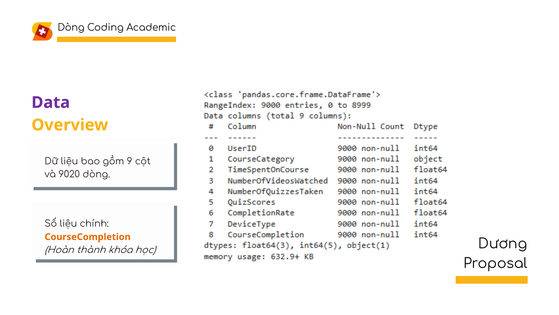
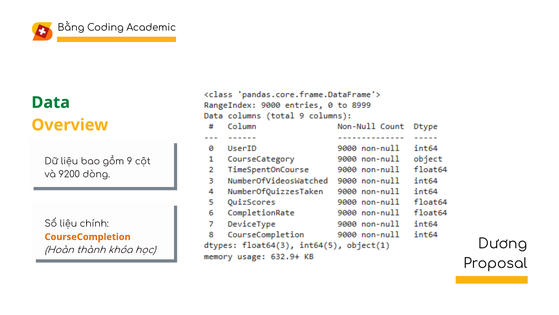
Dòng at (71, 28): Dòng -> Bằng
Data colour: purple -> green
9020: 9020 -> 9200
